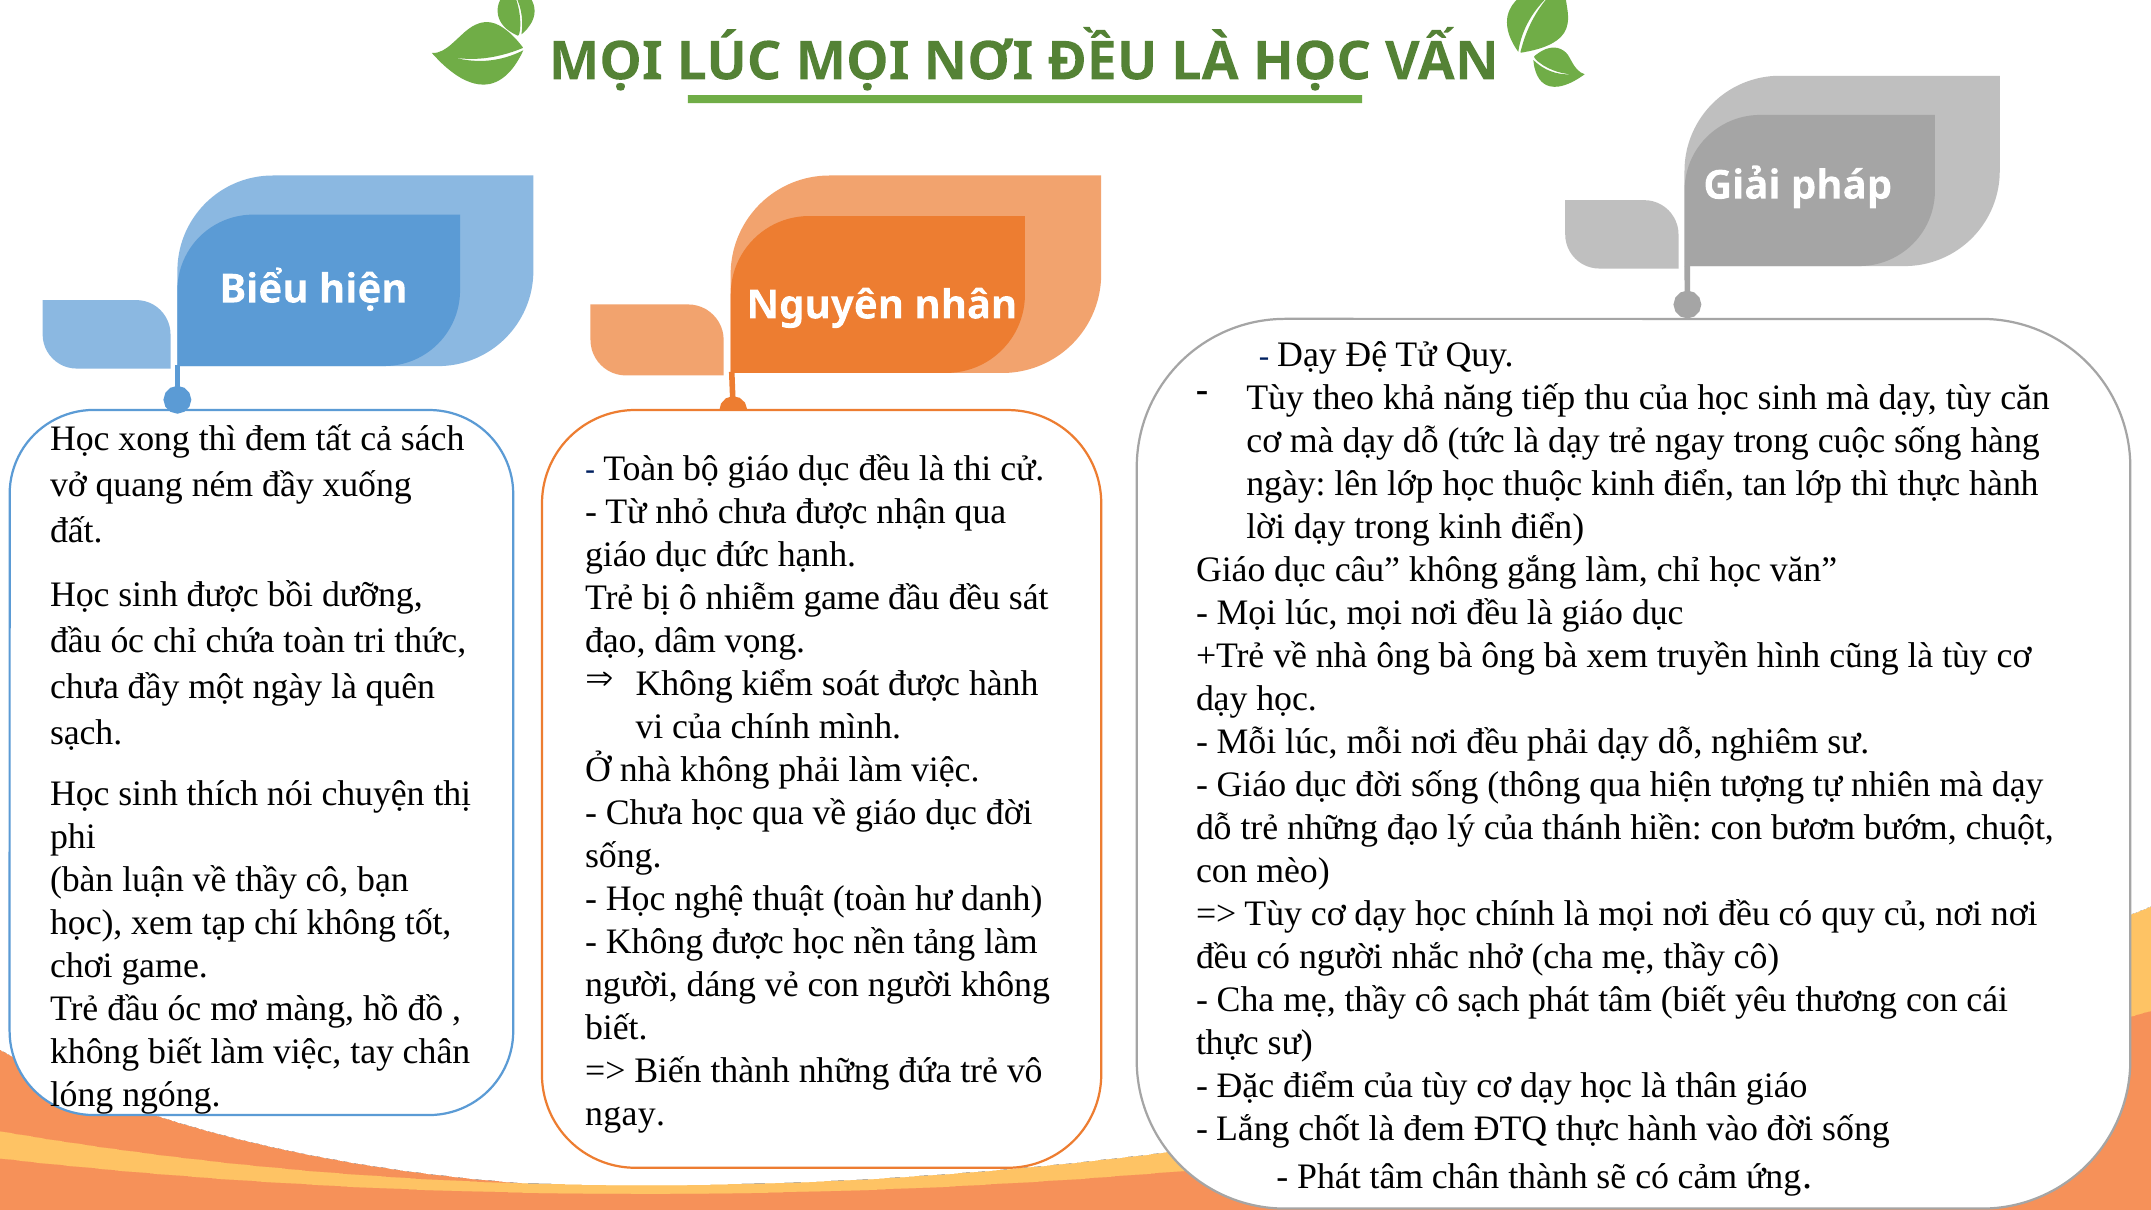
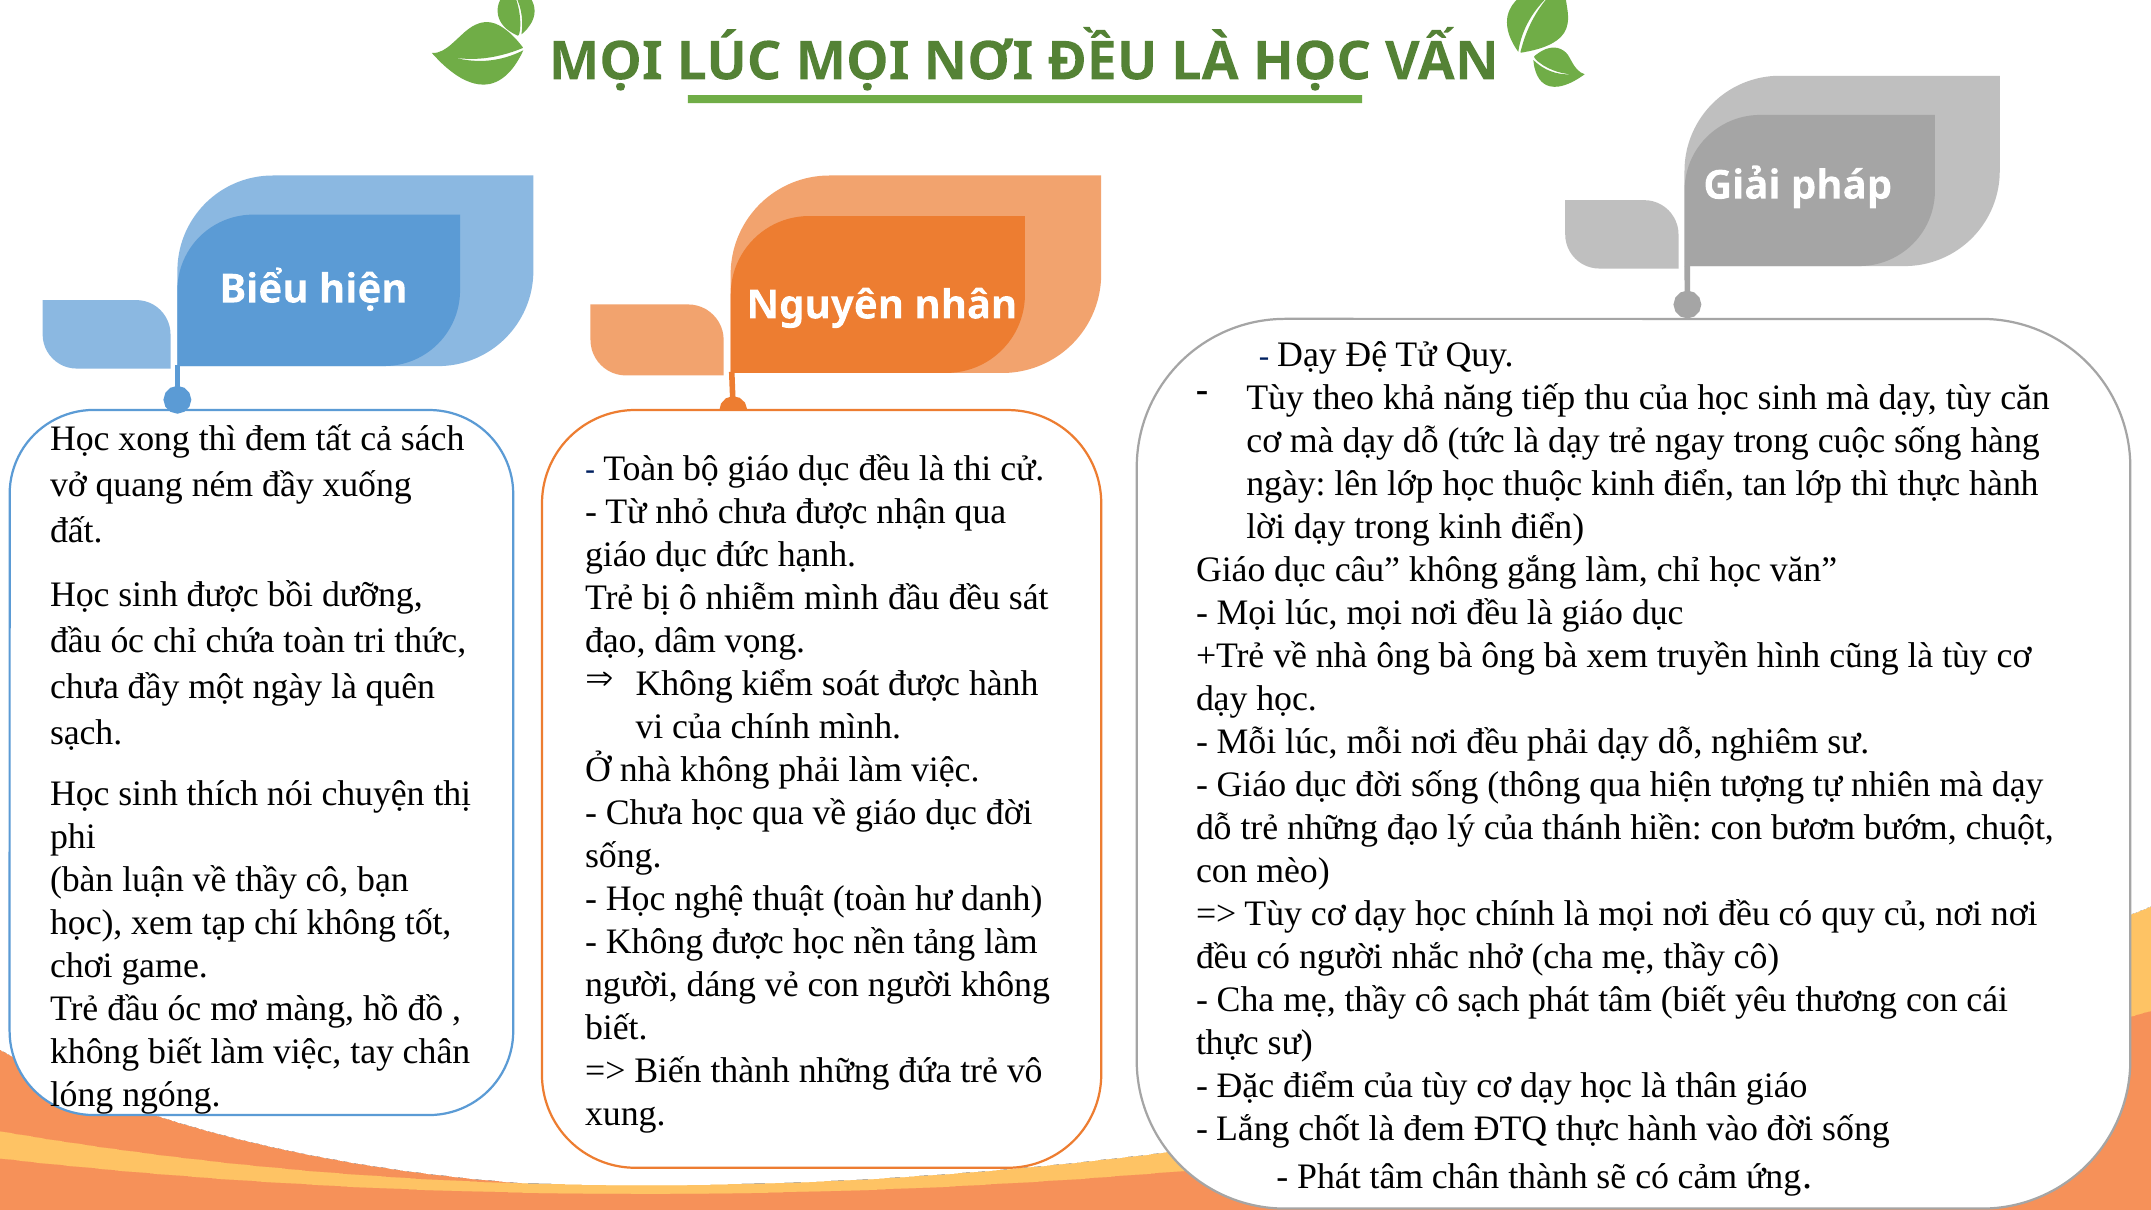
nhiễm game: game -> mình
ngay at (625, 1114): ngay -> xung
